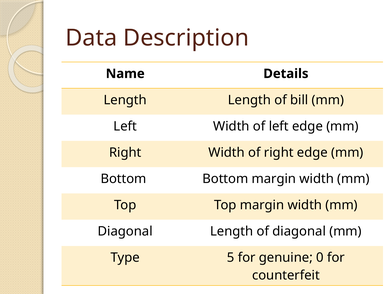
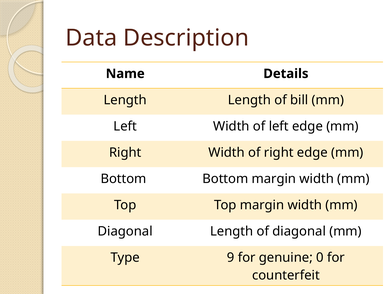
5: 5 -> 9
